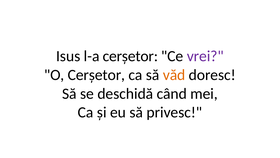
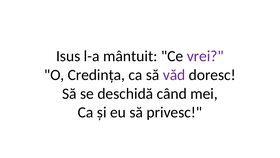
l-a cerșetor: cerșetor -> mântuit
O Cerșetor: Cerșetor -> Credința
văd colour: orange -> purple
